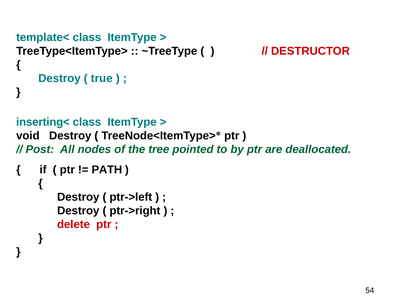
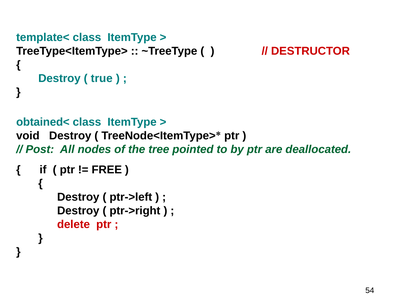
inserting<: inserting< -> obtained<
PATH: PATH -> FREE
